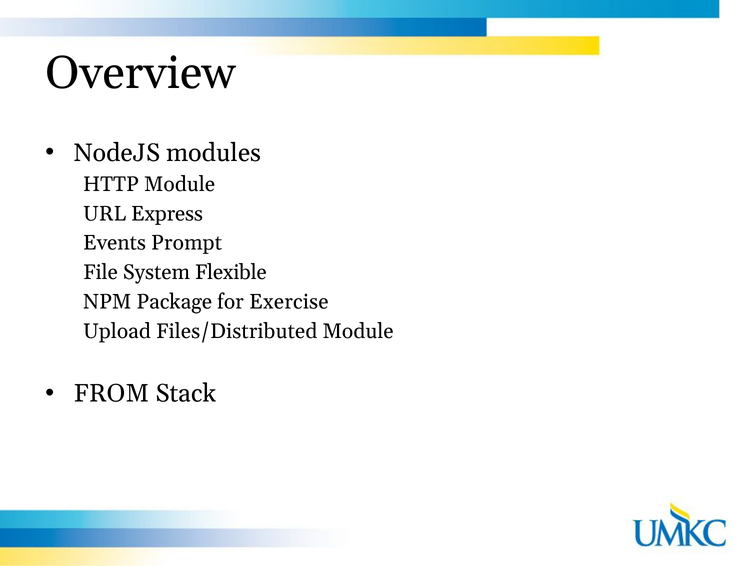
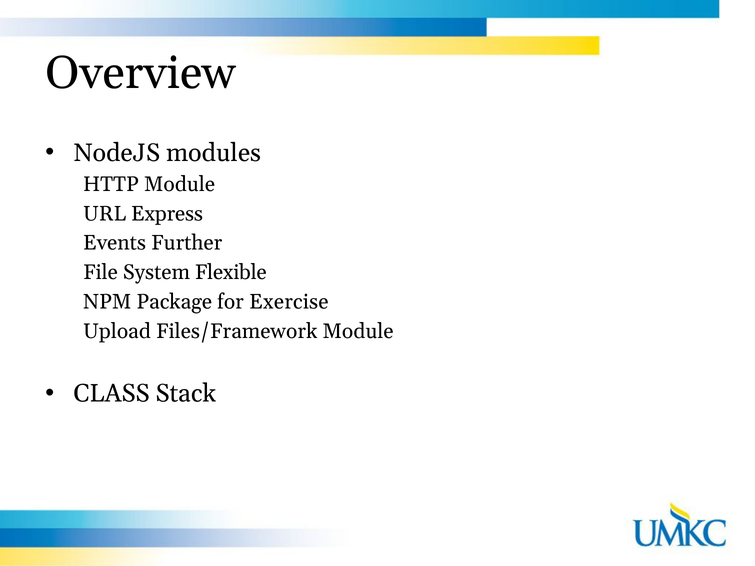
Prompt: Prompt -> Further
Files/Distributed: Files/Distributed -> Files/Framework
FROM: FROM -> CLASS
